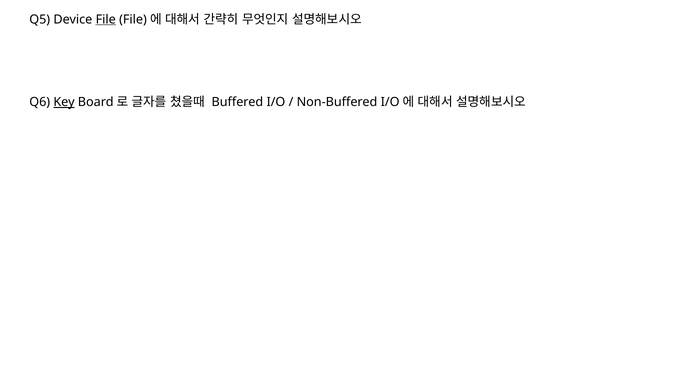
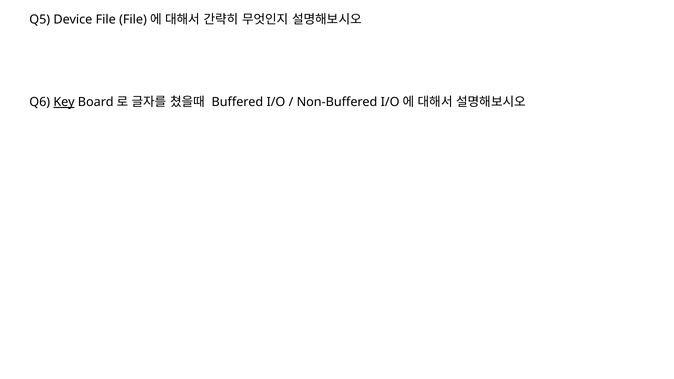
File underline: present -> none
